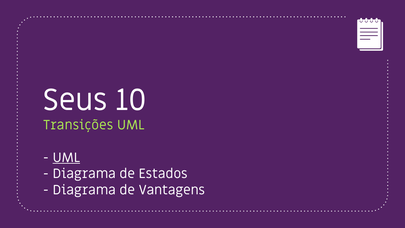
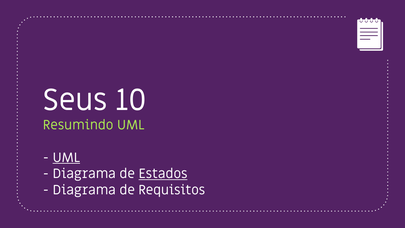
Transições: Transições -> Resumindo
Estados underline: none -> present
Vantagens: Vantagens -> Requisitos
